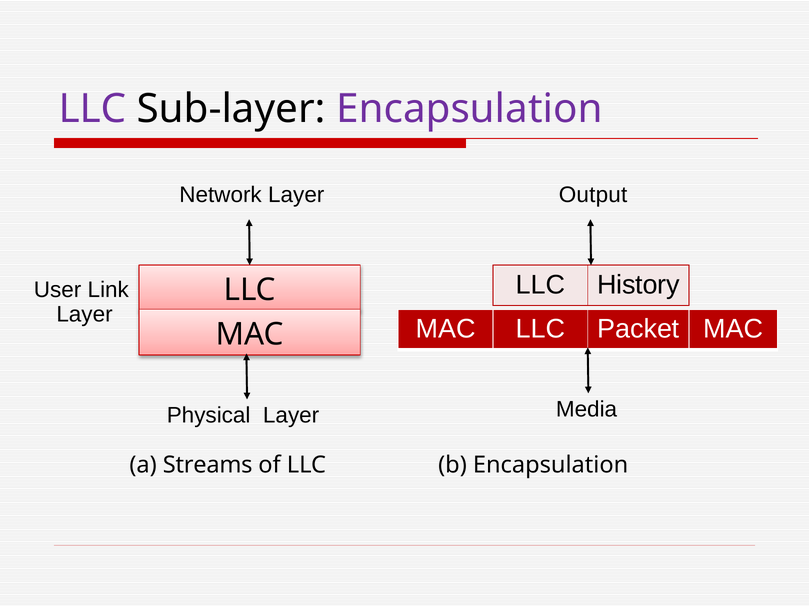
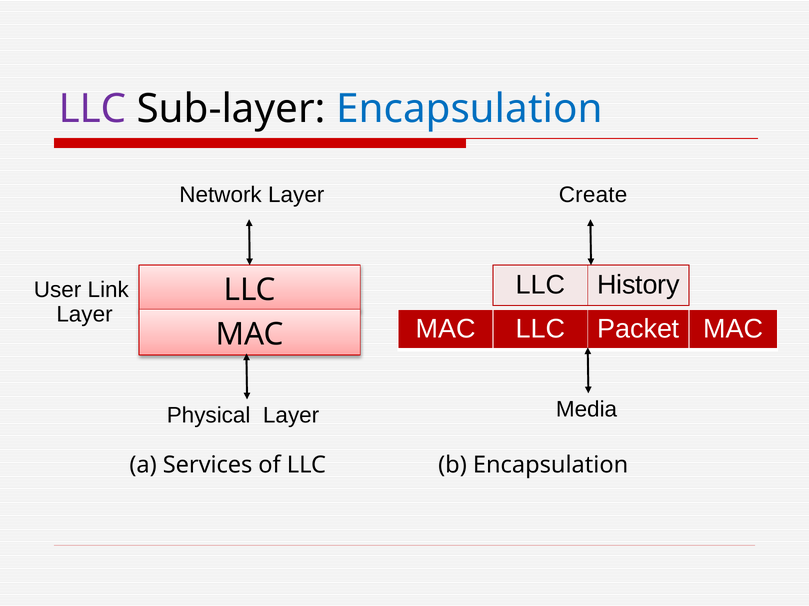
Encapsulation at (469, 109) colour: purple -> blue
Output: Output -> Create
Streams: Streams -> Services
